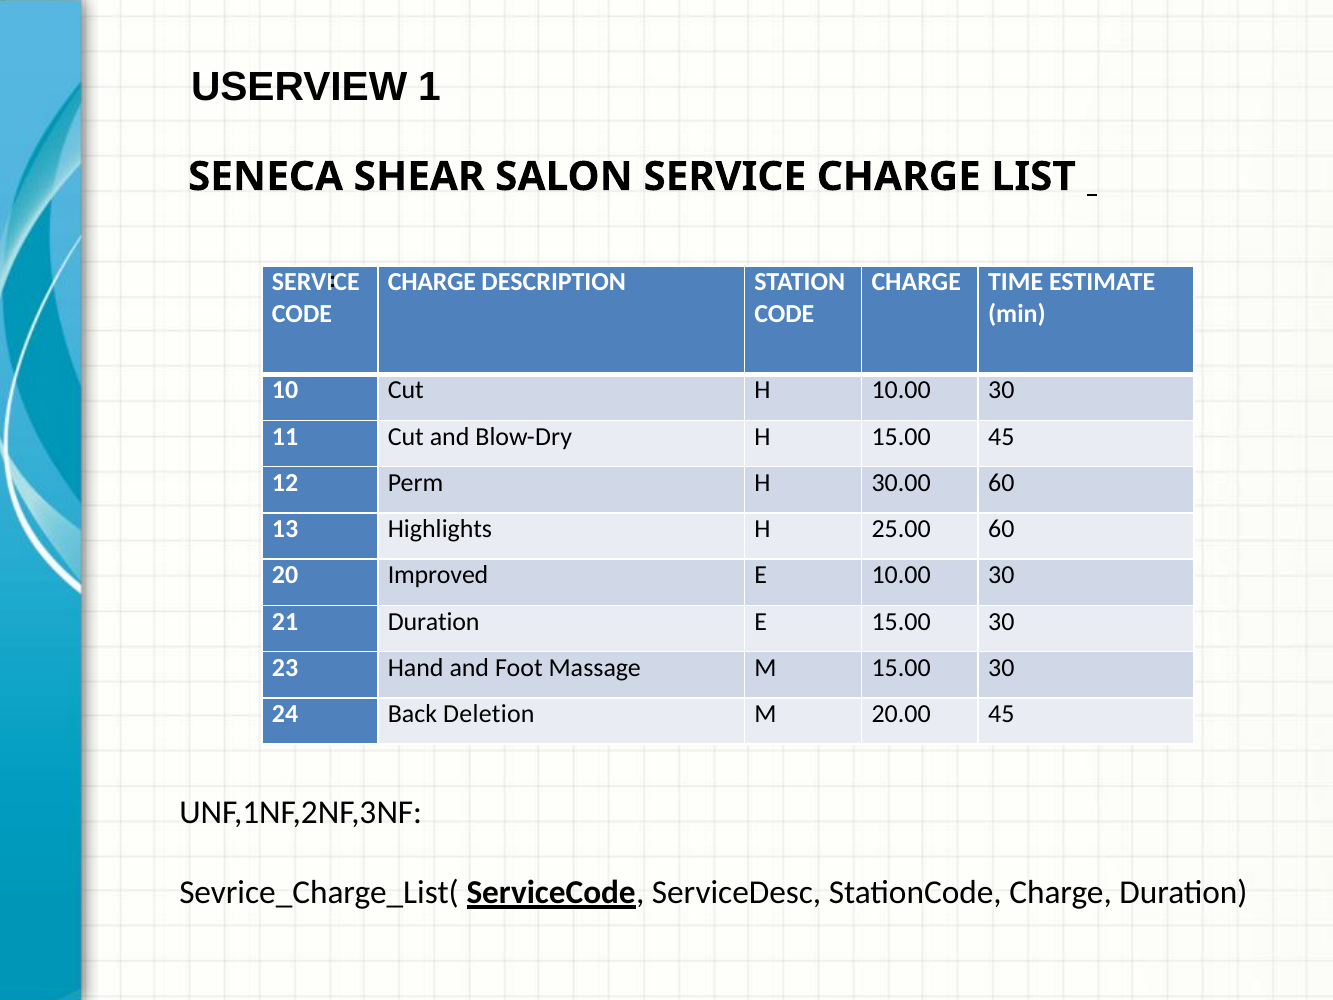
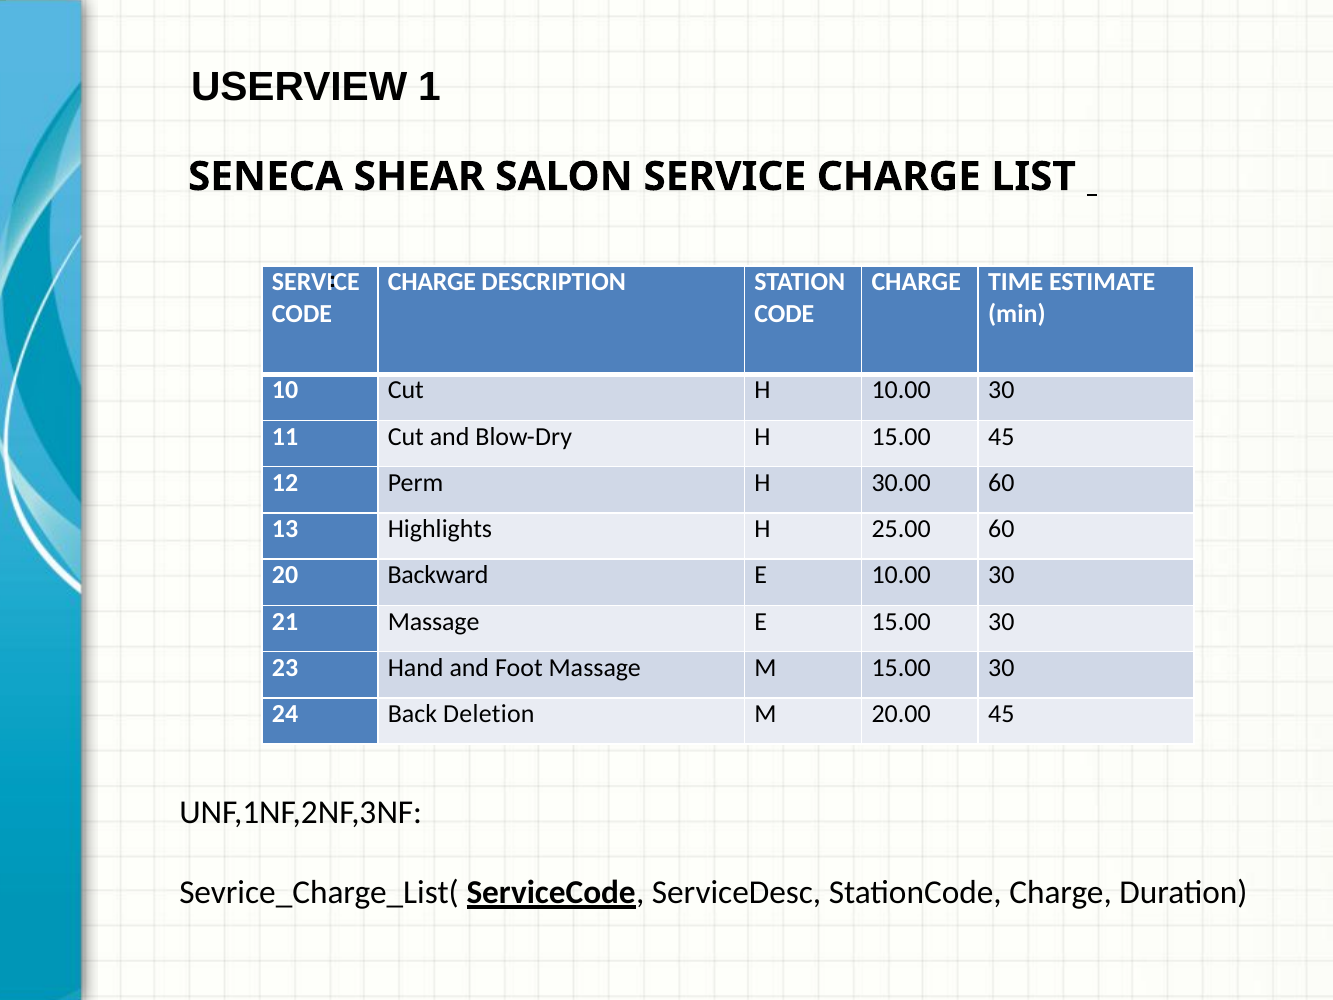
Improved: Improved -> Backward
21 Duration: Duration -> Massage
